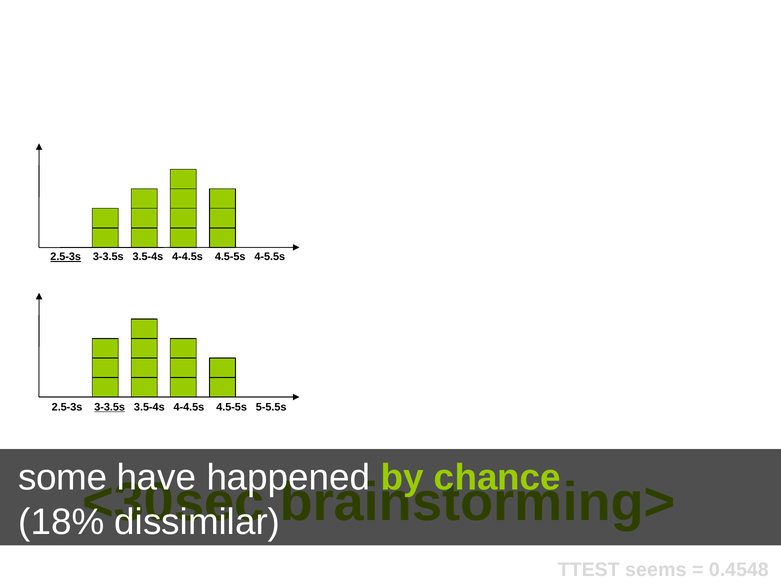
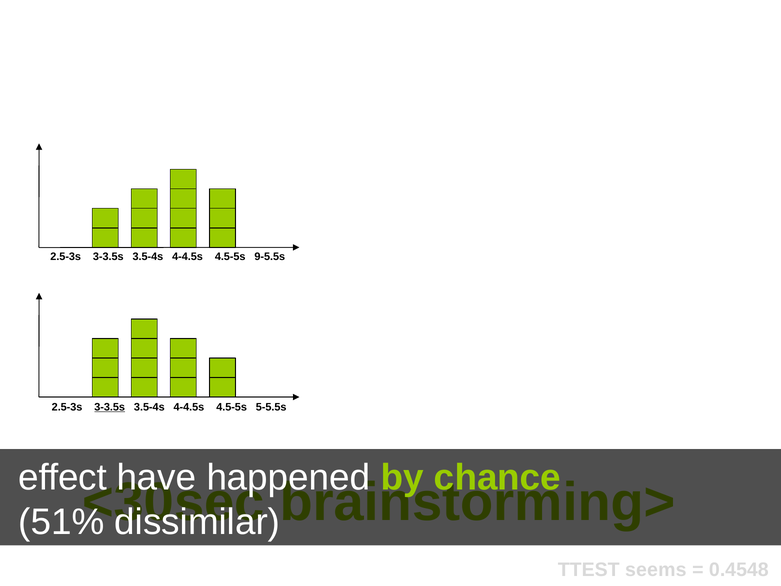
2.5-3s at (66, 257) underline: present -> none
4-5.5s: 4-5.5s -> 9-5.5s
some: some -> effect
18%: 18% -> 51%
